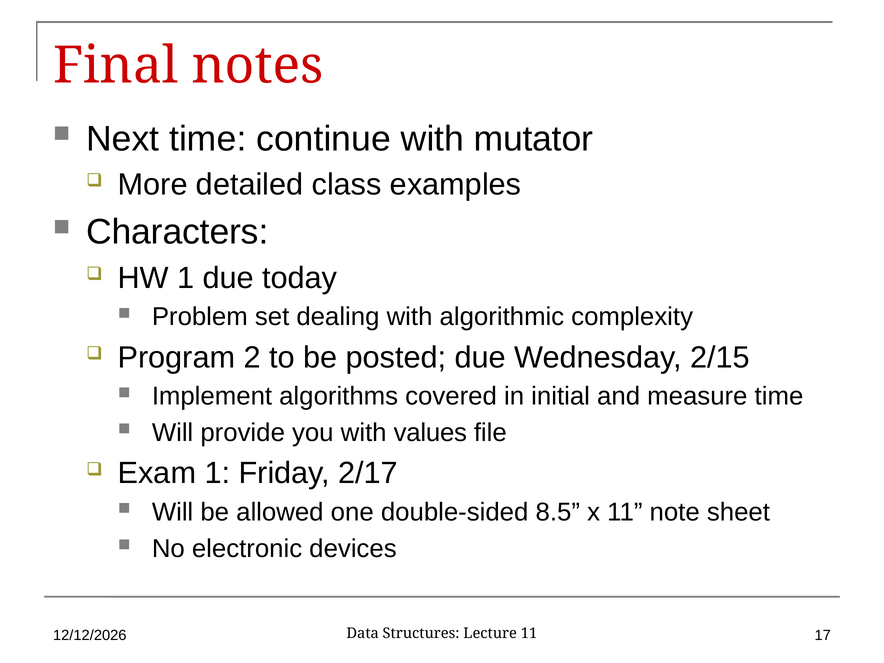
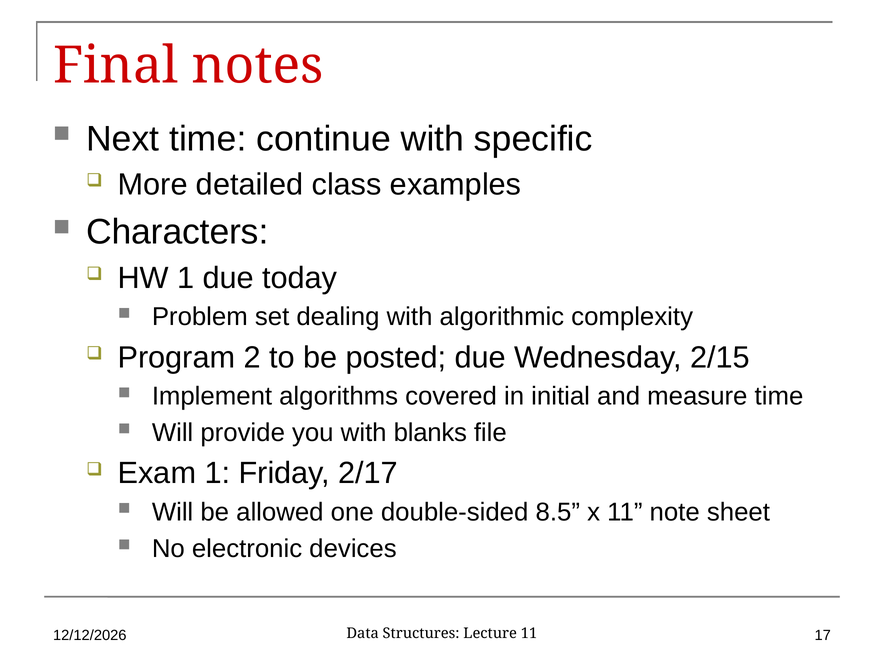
mutator: mutator -> specific
values: values -> blanks
